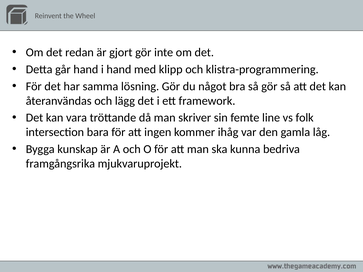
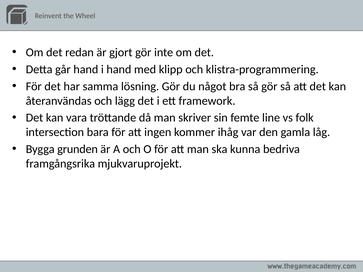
kunskap: kunskap -> grunden
